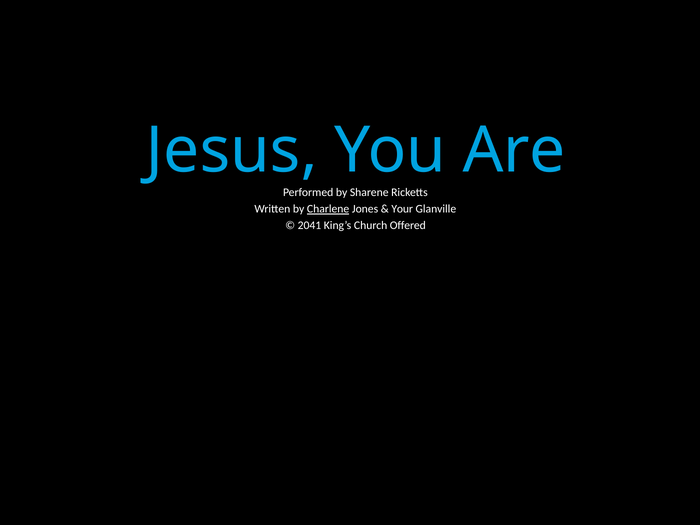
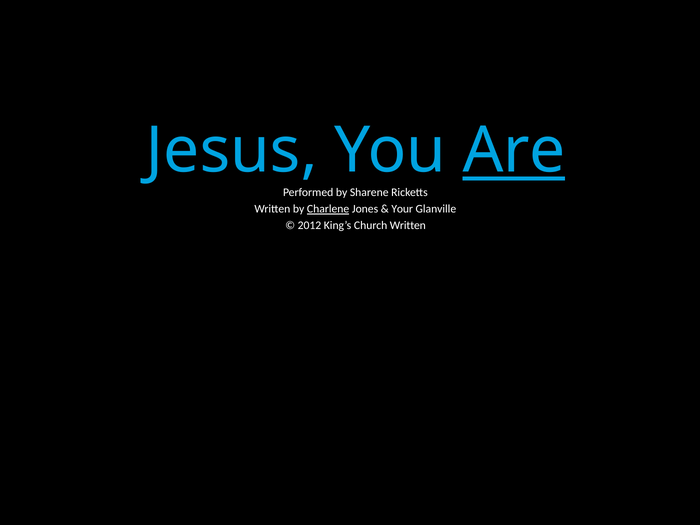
Are underline: none -> present
2041: 2041 -> 2012
Church Offered: Offered -> Written
